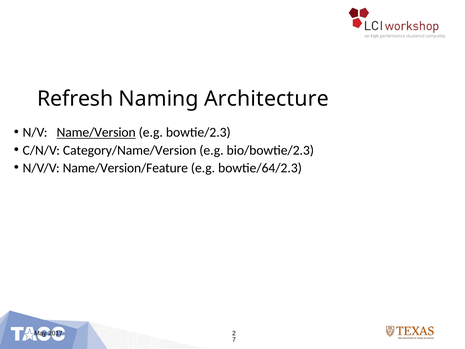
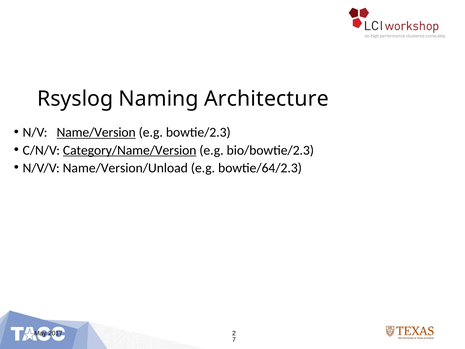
Refresh: Refresh -> Rsyslog
Category/Name/Version underline: none -> present
Name/Version/Feature: Name/Version/Feature -> Name/Version/Unload
